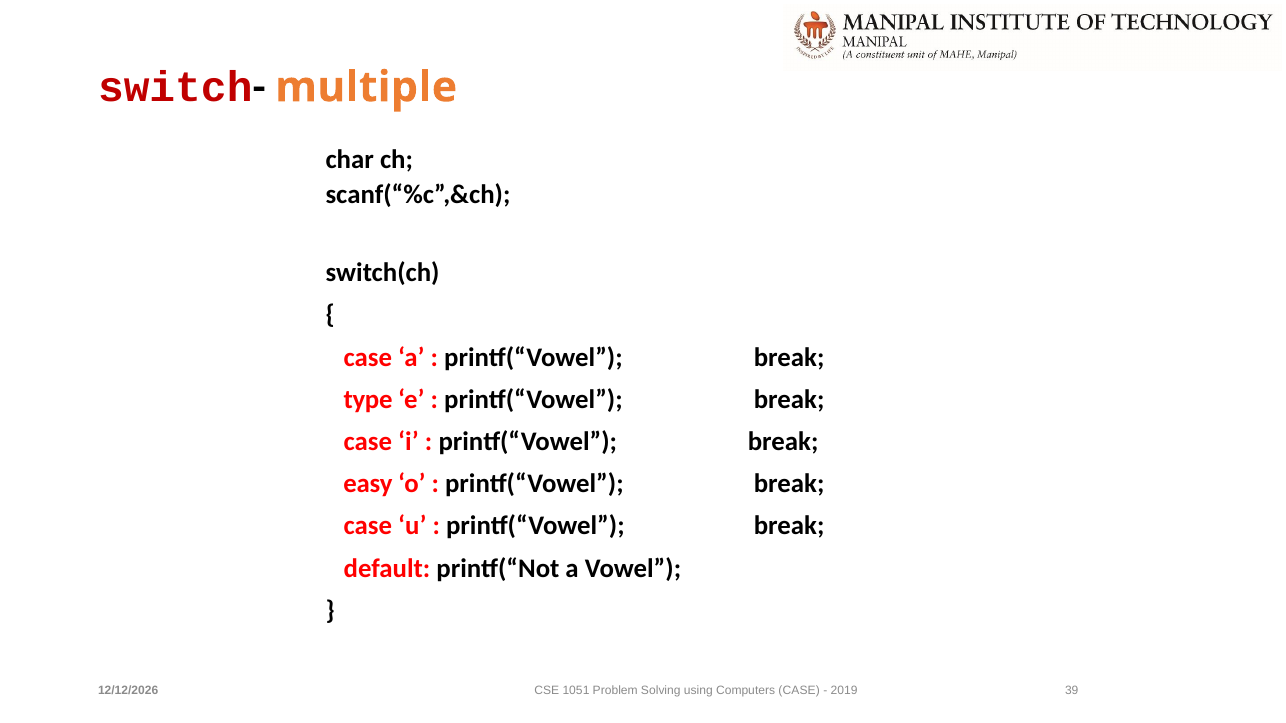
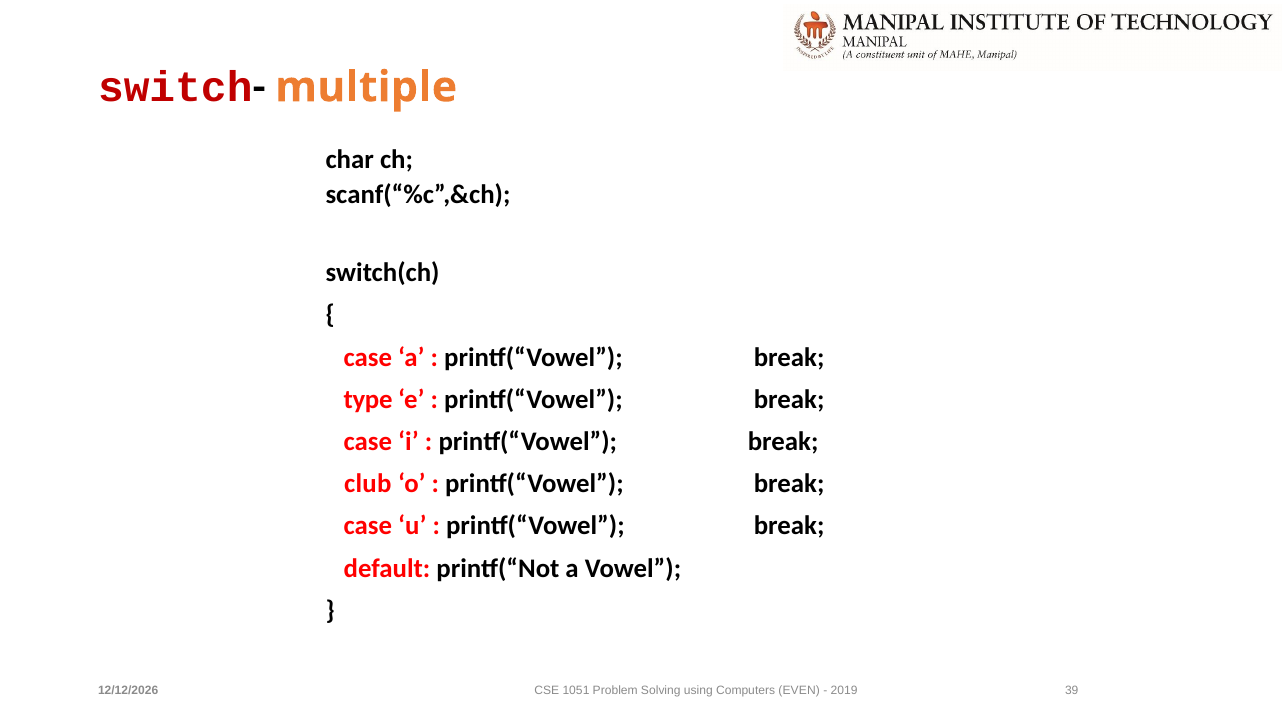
easy: easy -> club
Computers CASE: CASE -> EVEN
